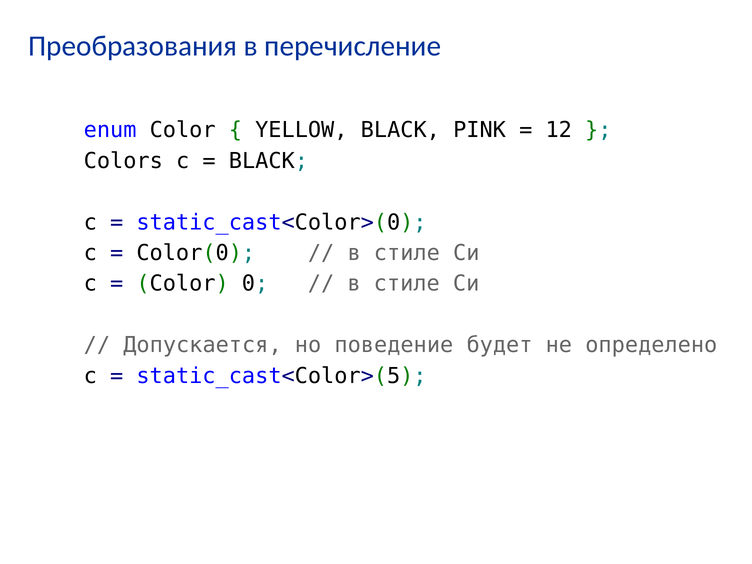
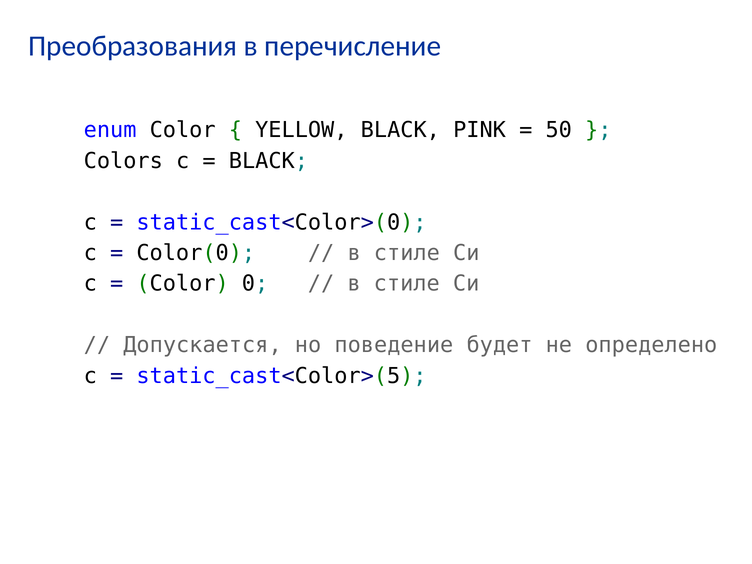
12: 12 -> 50
